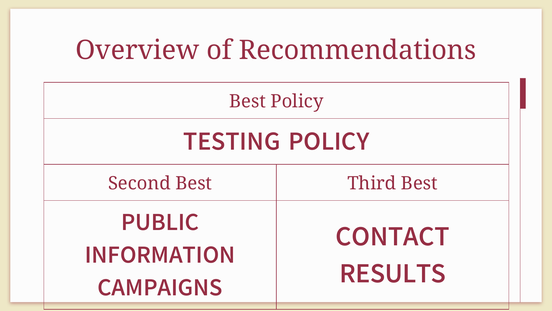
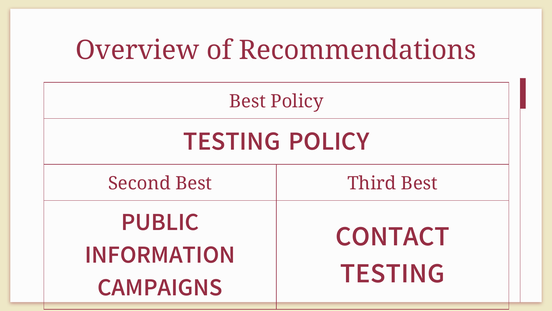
RESULTS at (393, 273): RESULTS -> TESTING
